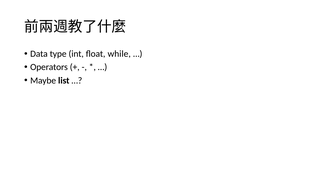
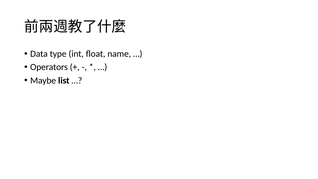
while: while -> name
